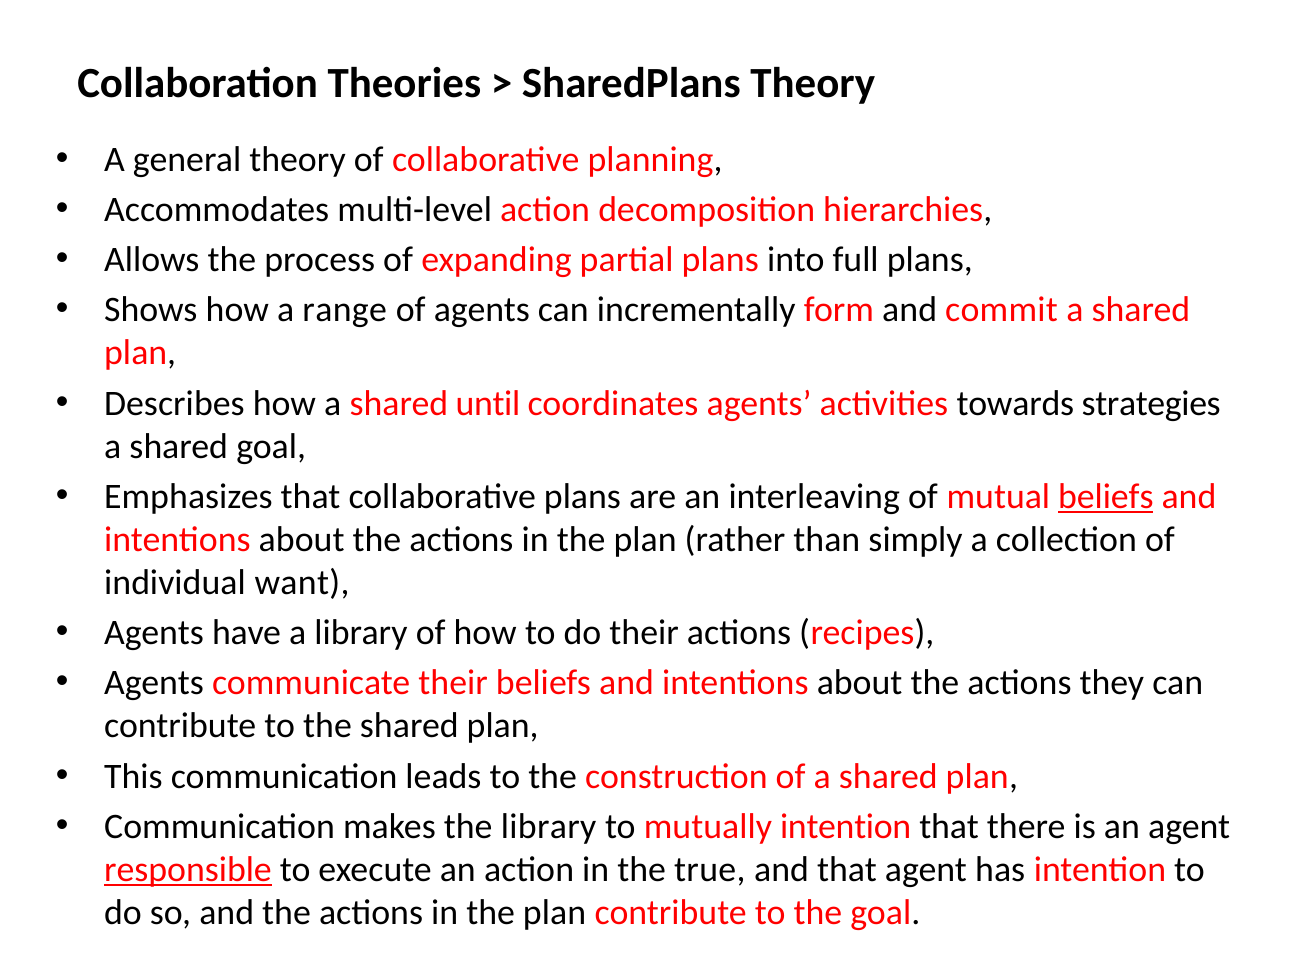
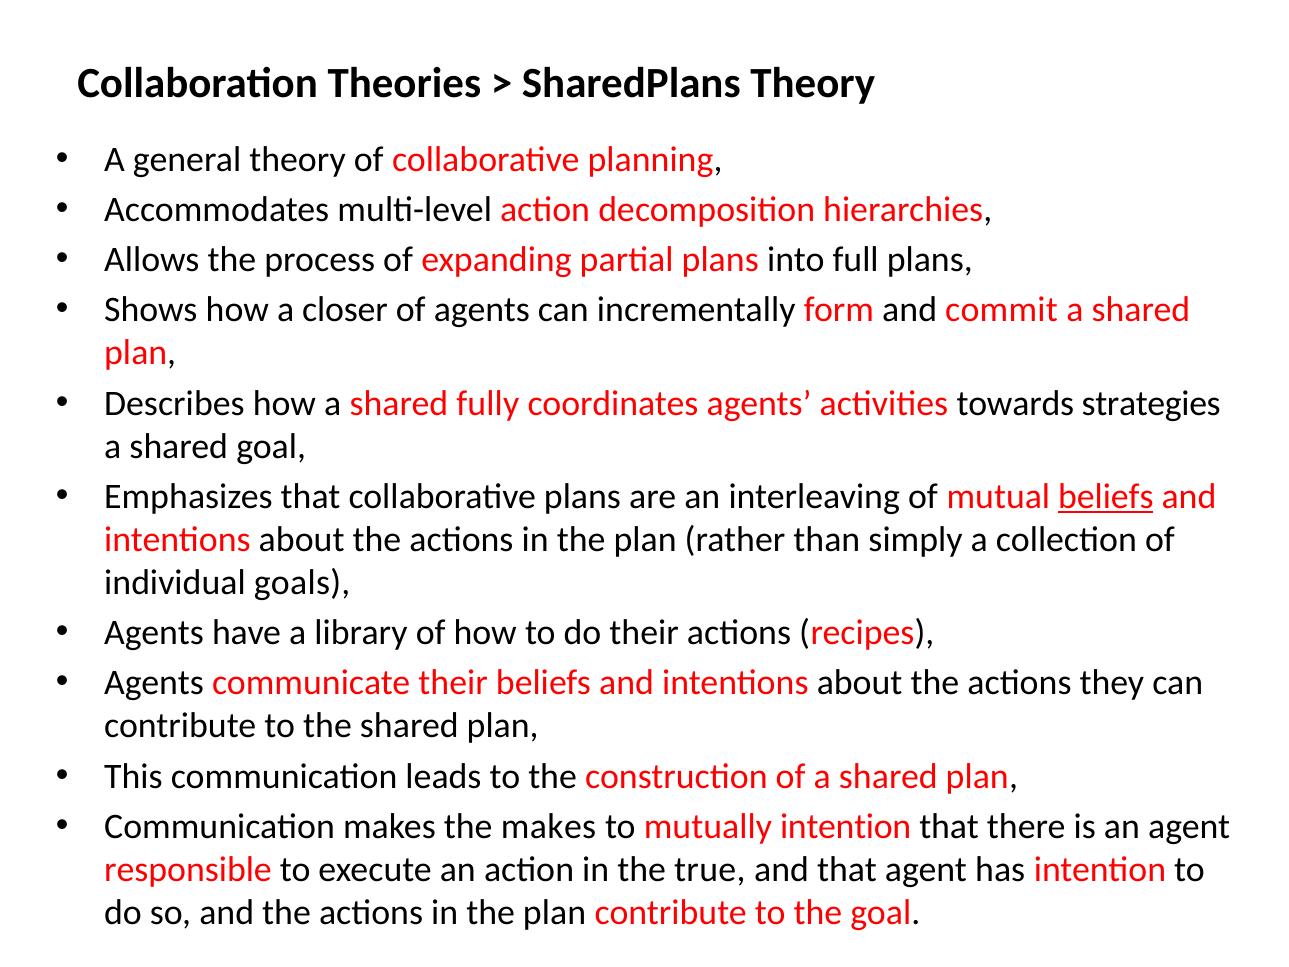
range: range -> closer
until: until -> fully
want: want -> goals
the library: library -> makes
responsible underline: present -> none
